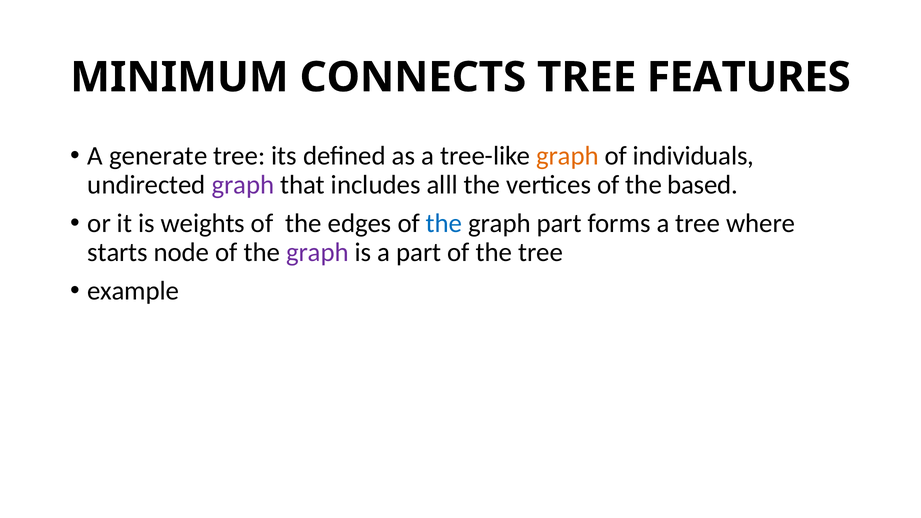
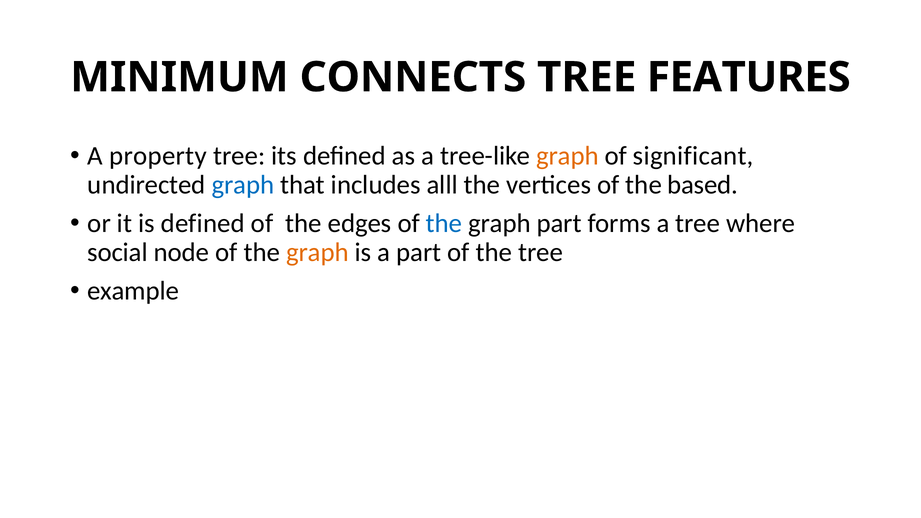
generate: generate -> property
individuals: individuals -> significant
graph at (243, 185) colour: purple -> blue
is weights: weights -> defined
starts: starts -> social
graph at (317, 252) colour: purple -> orange
